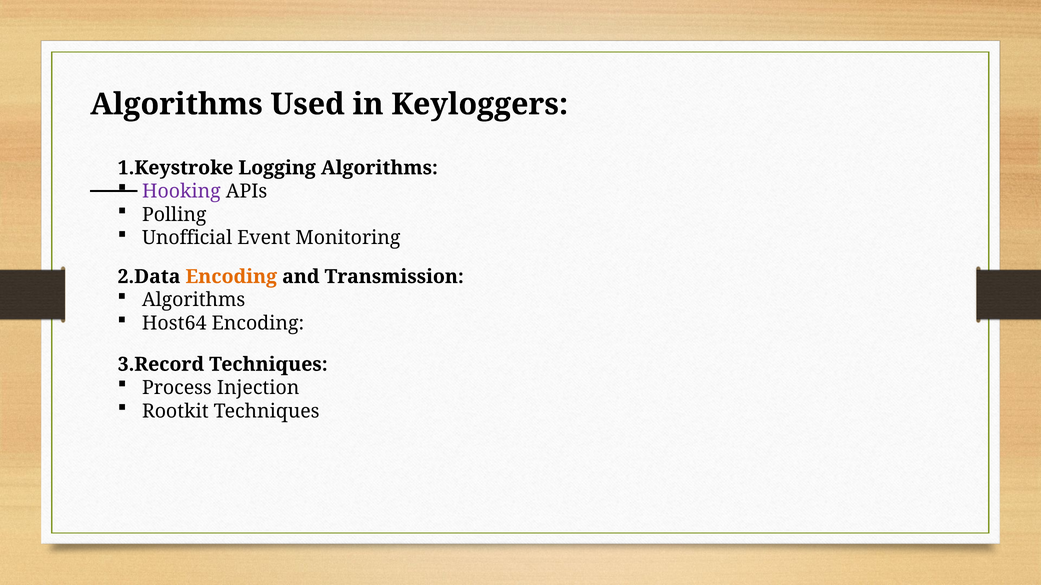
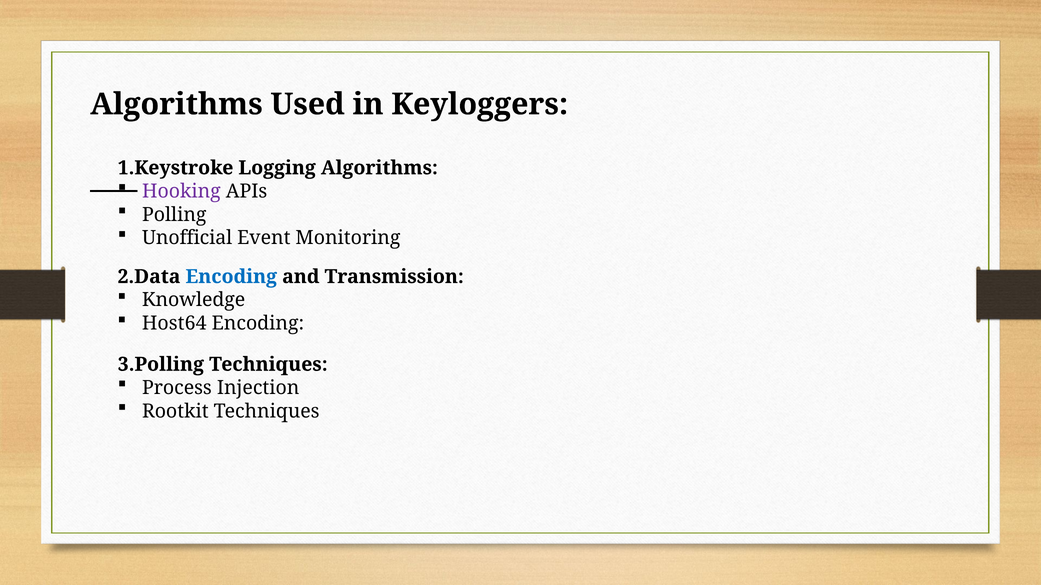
Encoding at (231, 277) colour: orange -> blue
Algorithms at (194, 300): Algorithms -> Knowledge
3.Record: 3.Record -> 3.Polling
